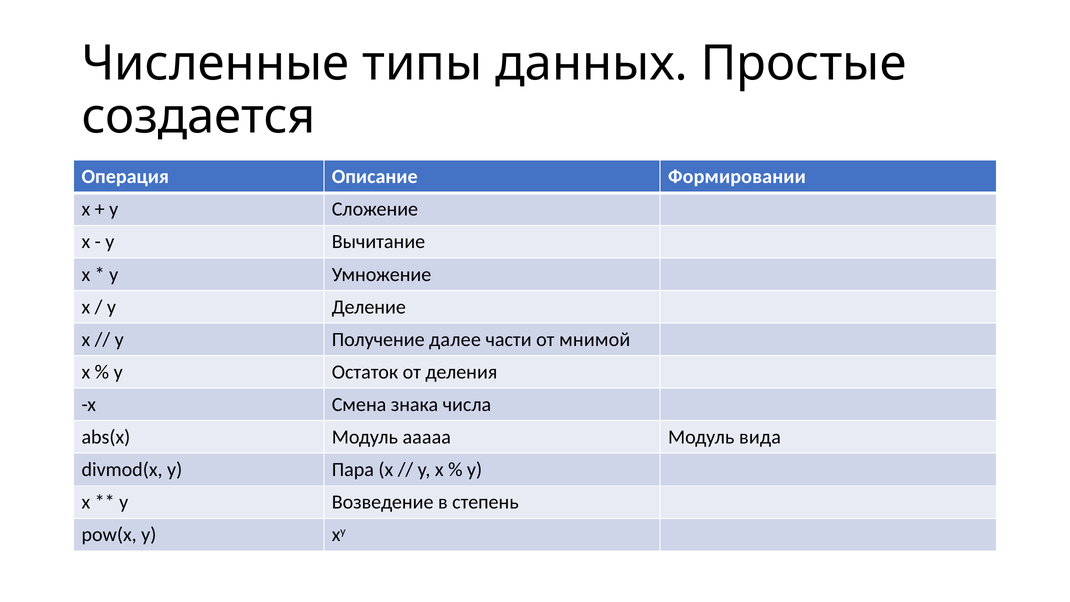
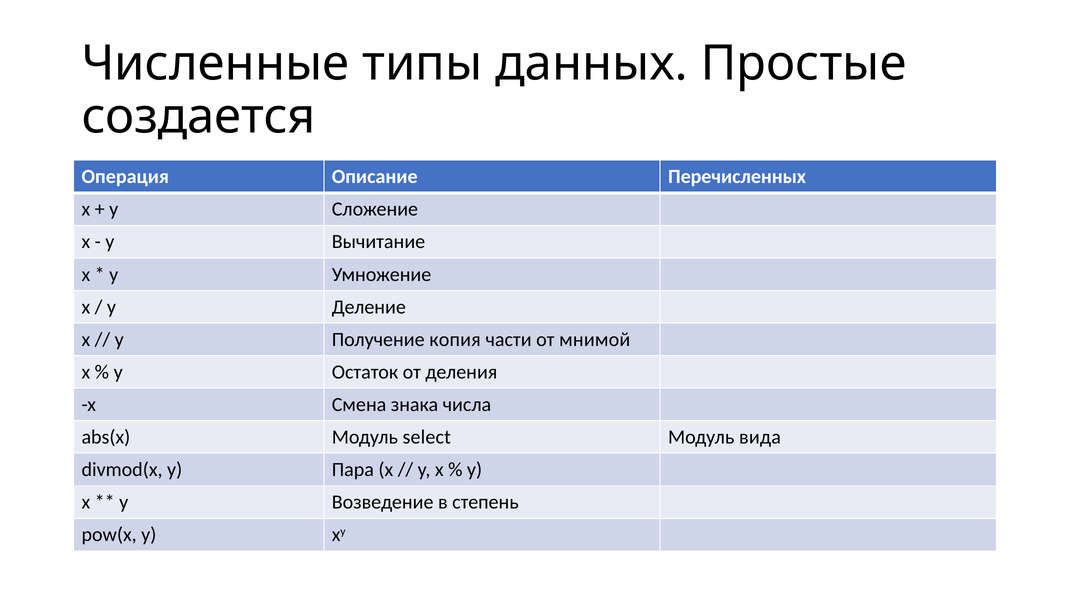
Формировании: Формировании -> Перечисленных
далее: далее -> копия
ааааа: ааааа -> select
